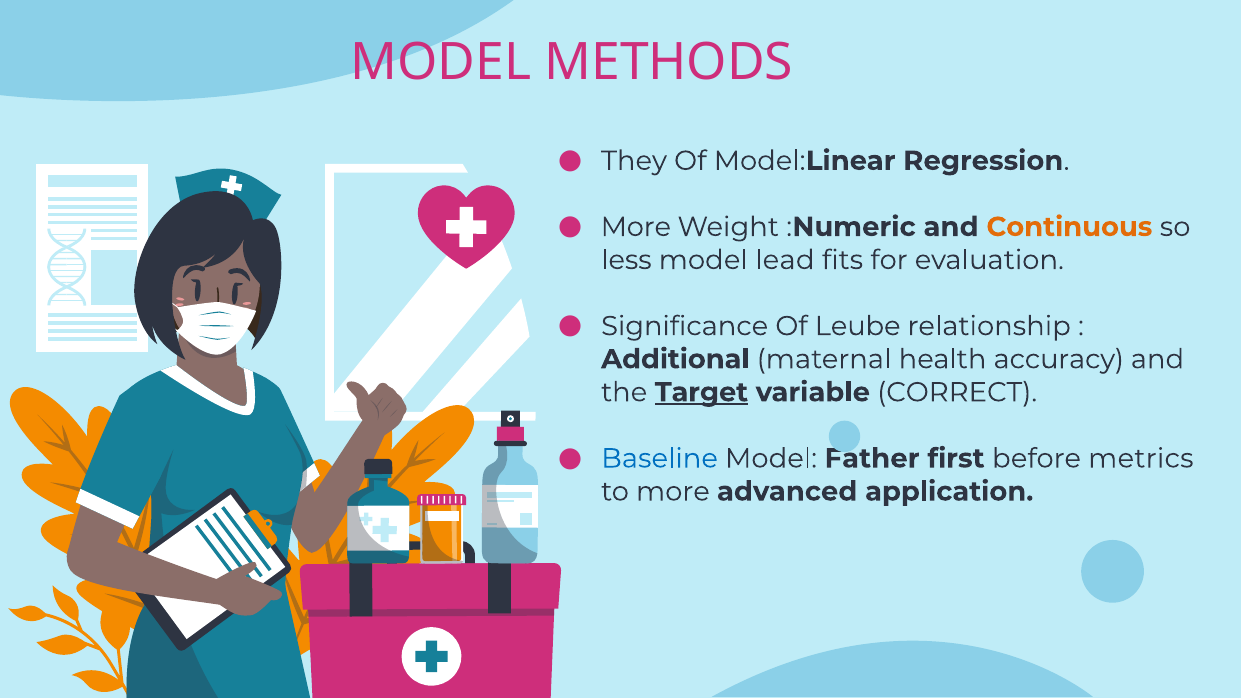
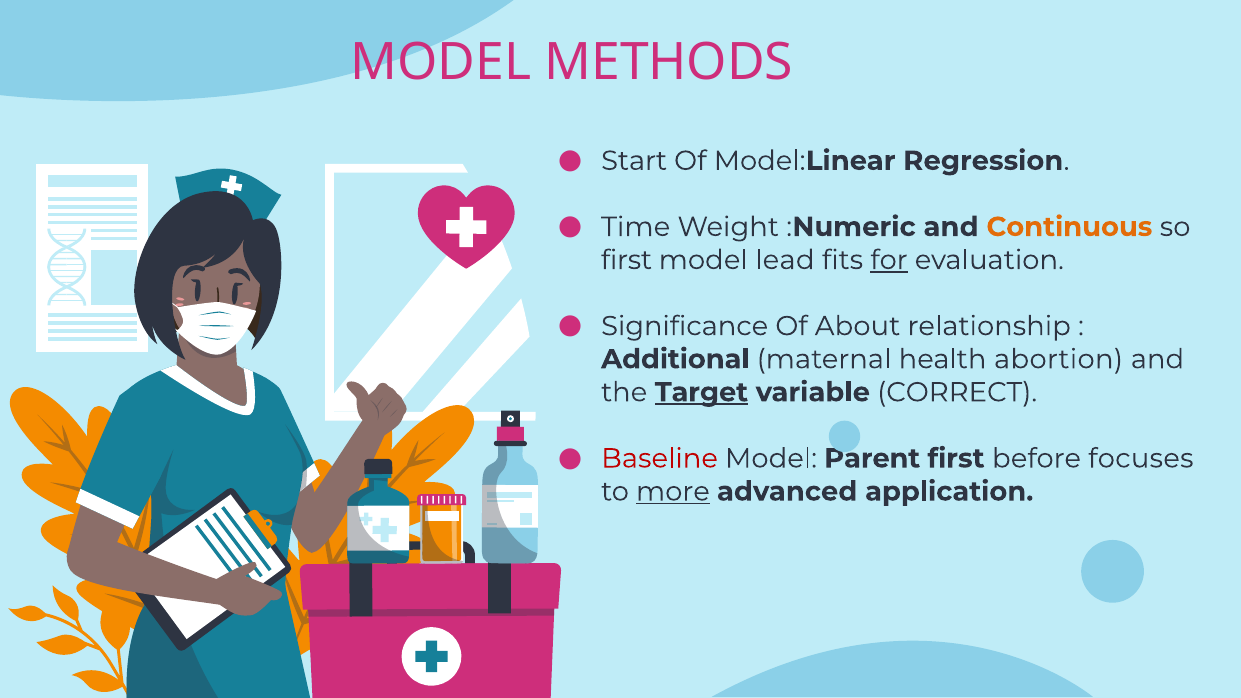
They: They -> Start
More at (636, 227): More -> Time
less at (626, 260): less -> first
for underline: none -> present
Leube: Leube -> About
accuracy: accuracy -> abortion
Baseline colour: blue -> red
Father: Father -> Parent
metrics: metrics -> focuses
more at (673, 492) underline: none -> present
